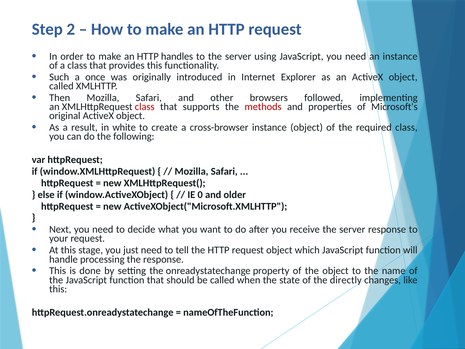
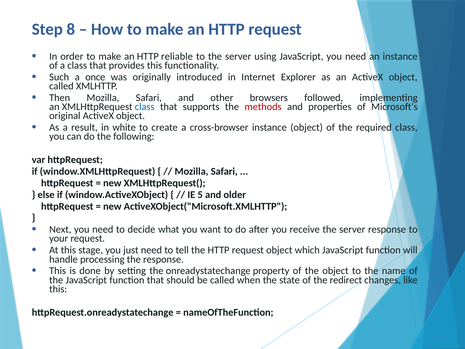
2: 2 -> 8
handles: handles -> reliable
class at (145, 107) colour: red -> blue
0: 0 -> 5
directly: directly -> redirect
